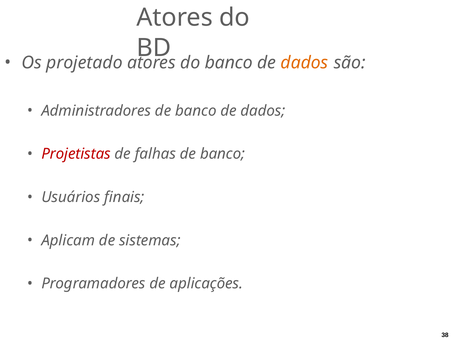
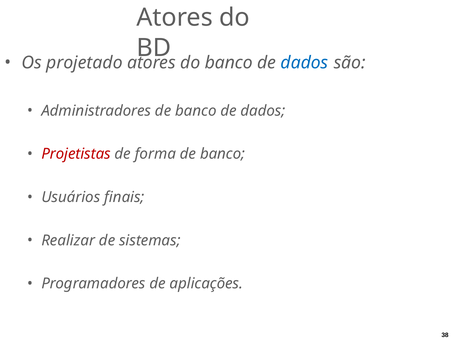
dados at (304, 63) colour: orange -> blue
falhas: falhas -> forma
Aplicam: Aplicam -> Realizar
